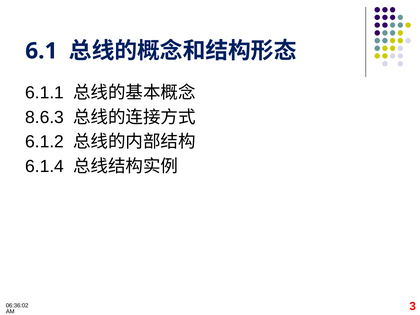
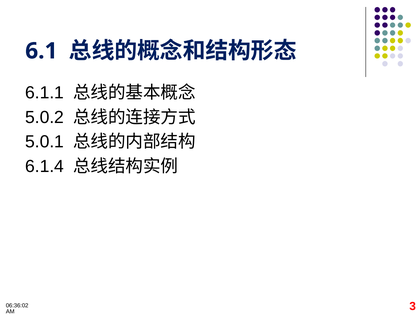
8.6.3: 8.6.3 -> 5.0.2
6.1.2: 6.1.2 -> 5.0.1
